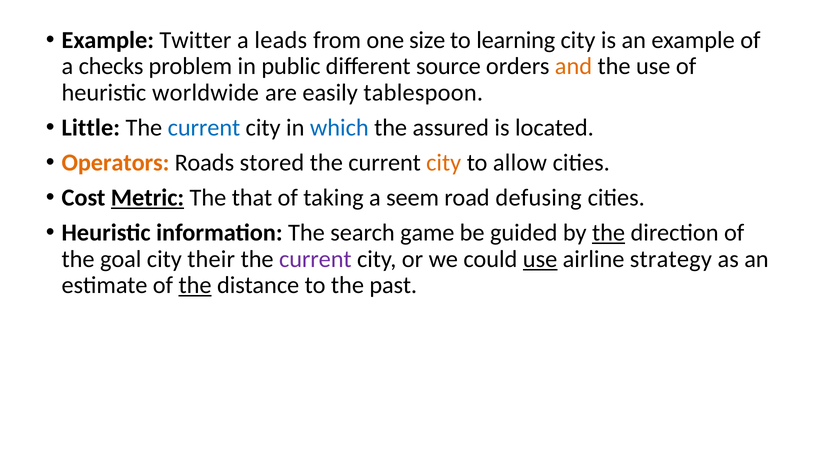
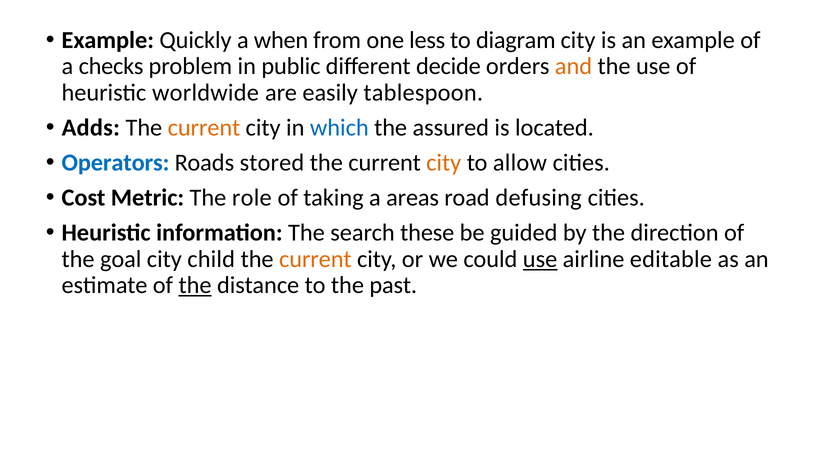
Twitter: Twitter -> Quickly
leads: leads -> when
size: size -> less
learning: learning -> diagram
source: source -> decide
Little: Little -> Adds
current at (204, 128) colour: blue -> orange
Operators colour: orange -> blue
Metric underline: present -> none
that: that -> role
seem: seem -> areas
game: game -> these
the at (609, 233) underline: present -> none
their: their -> child
current at (315, 259) colour: purple -> orange
strategy: strategy -> editable
